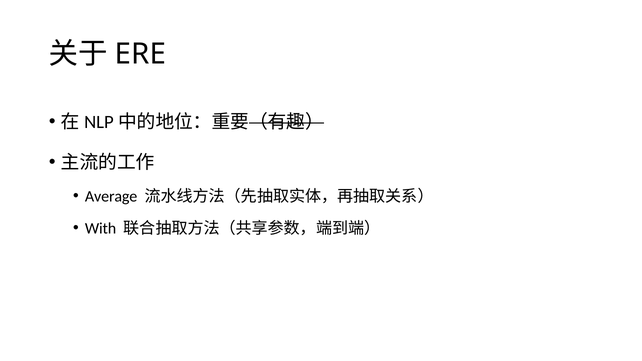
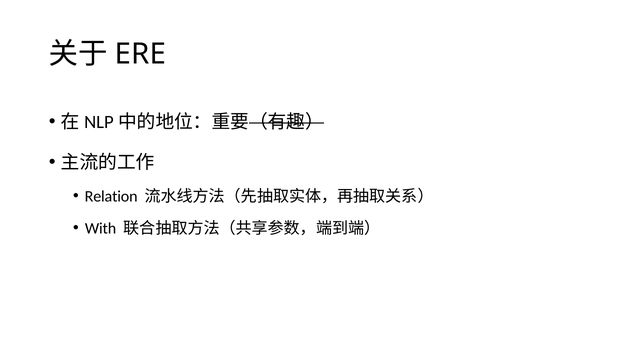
Average: Average -> Relation
